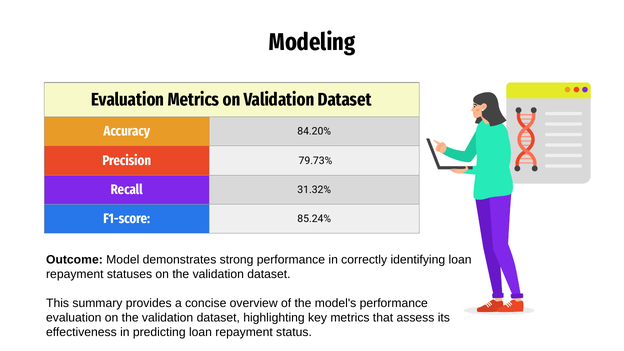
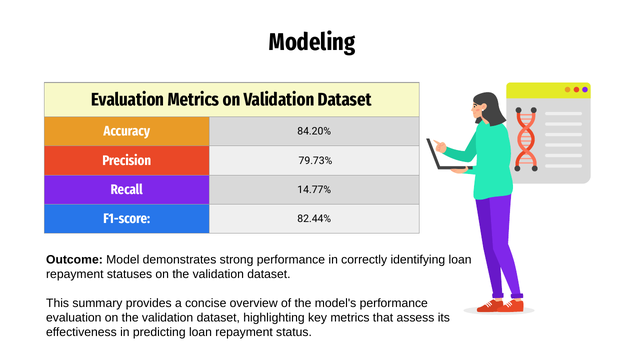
31.32%: 31.32% -> 14.77%
85.24%: 85.24% -> 82.44%
